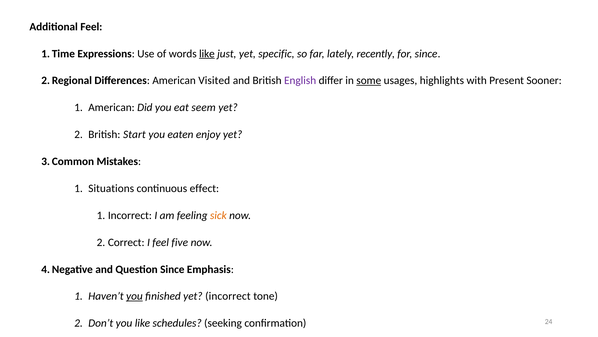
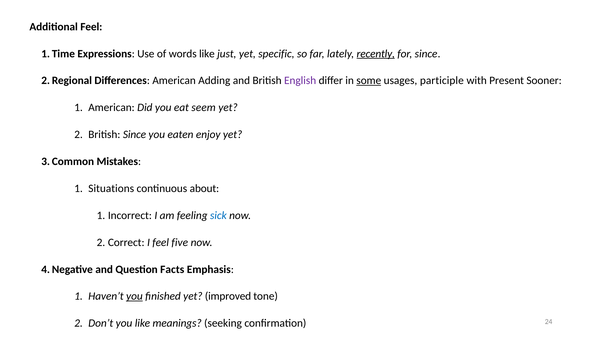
like at (207, 54) underline: present -> none
recently underline: none -> present
Visited: Visited -> Adding
highlights: highlights -> participle
British Start: Start -> Since
effect: effect -> about
sick colour: orange -> blue
Question Since: Since -> Facts
incorrect: incorrect -> improved
schedules: schedules -> meanings
